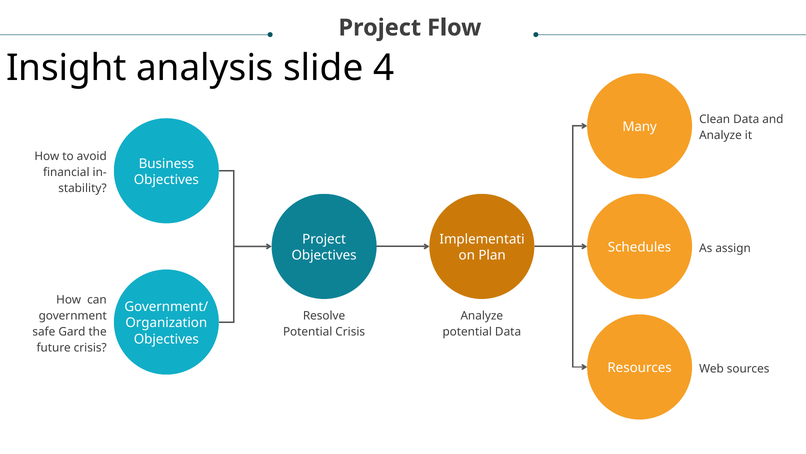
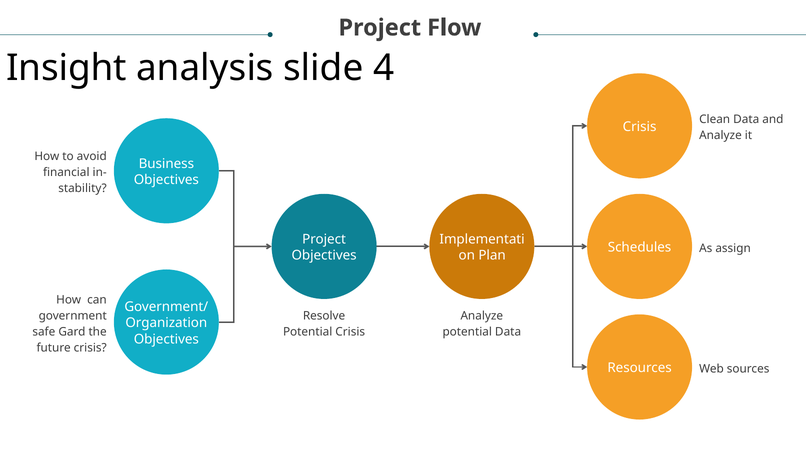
Many at (640, 127): Many -> Crisis
